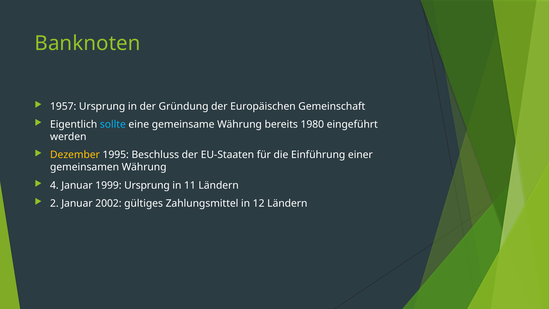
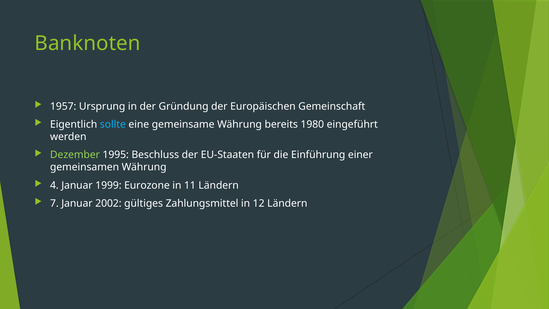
Dezember colour: yellow -> light green
1999 Ursprung: Ursprung -> Eurozone
2: 2 -> 7
